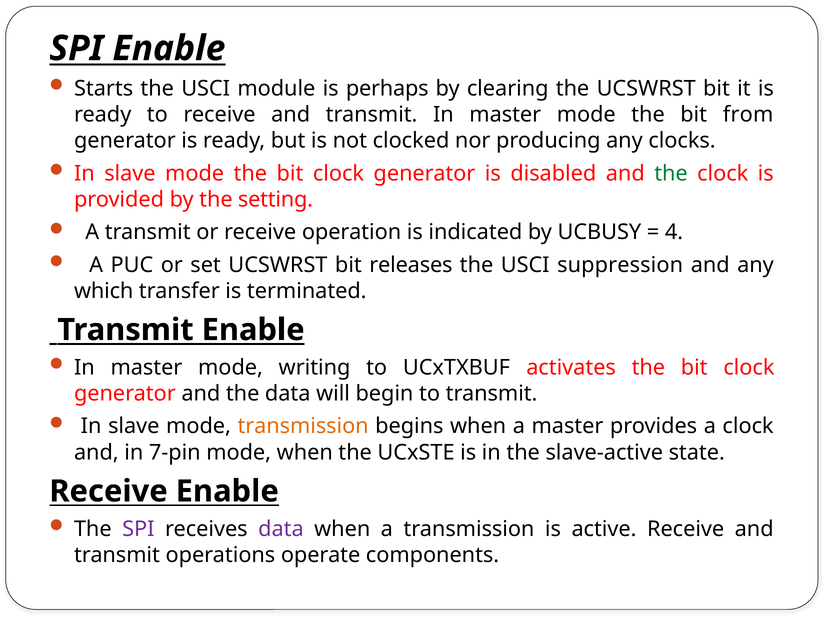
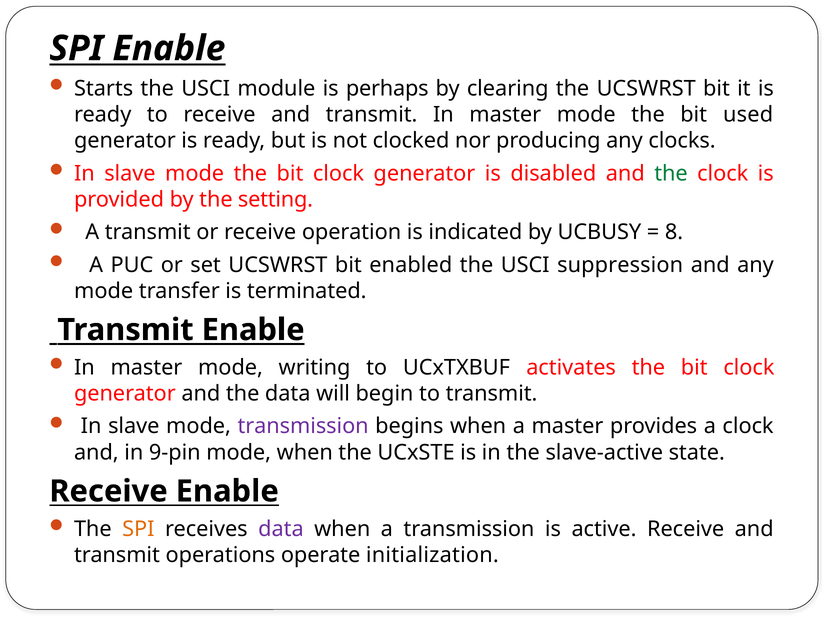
from: from -> used
4: 4 -> 8
releases: releases -> enabled
which at (104, 291): which -> mode
transmission at (303, 426) colour: orange -> purple
7-pin: 7-pin -> 9-pin
SPI at (138, 529) colour: purple -> orange
components: components -> initialization
